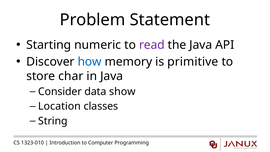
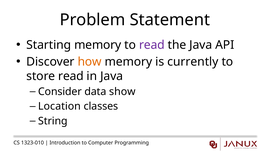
Starting numeric: numeric -> memory
how colour: blue -> orange
primitive: primitive -> currently
store char: char -> read
